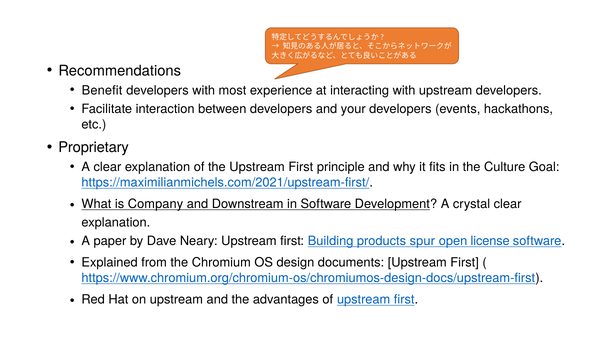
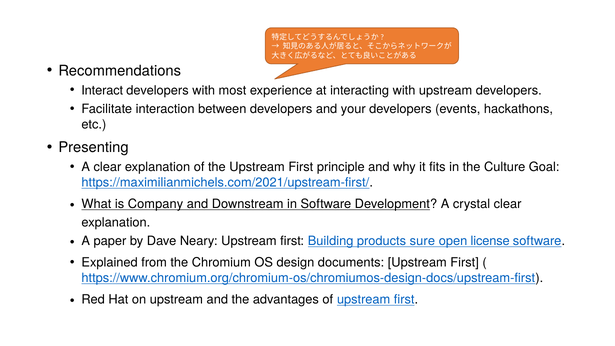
Benefit: Benefit -> Interact
Proprietary: Proprietary -> Presenting
spur: spur -> sure
